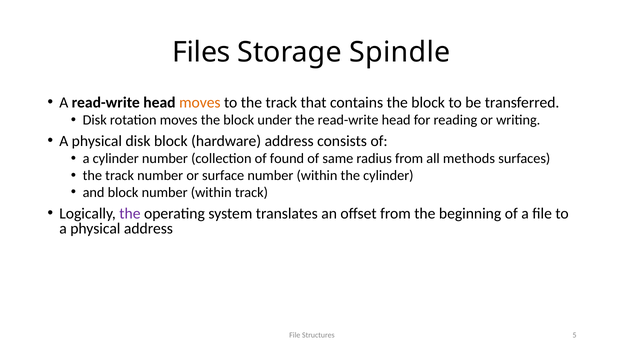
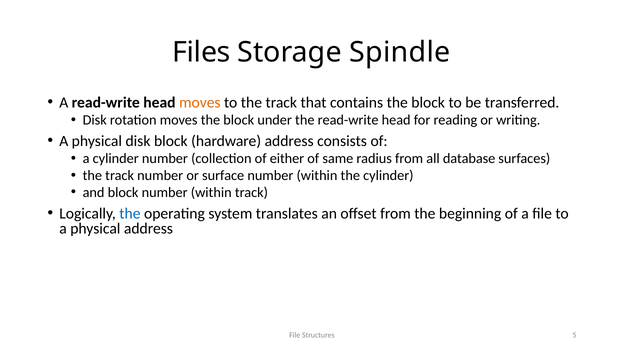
found: found -> either
methods: methods -> database
the at (130, 213) colour: purple -> blue
